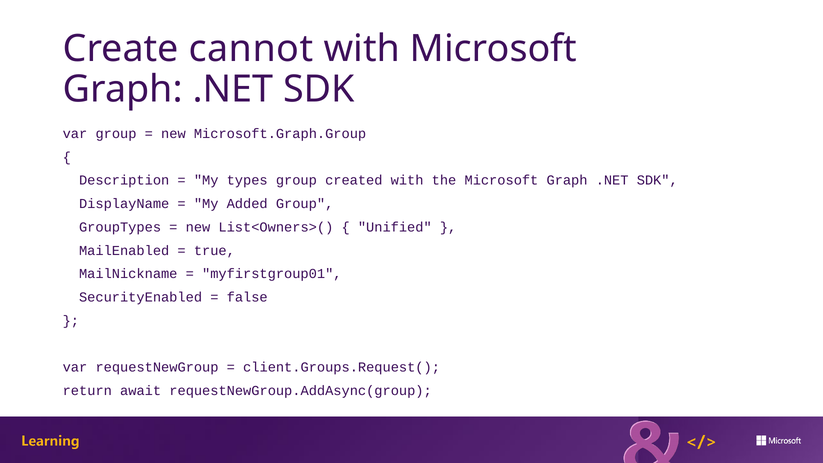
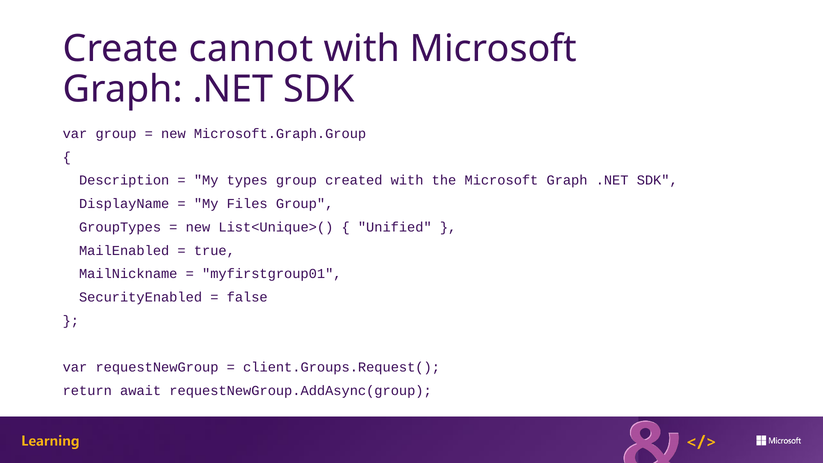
Added: Added -> Files
List<Owners>(: List<Owners>( -> List<Unique>(
